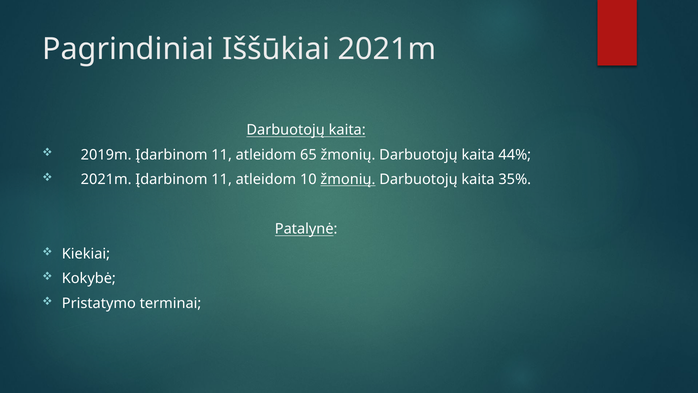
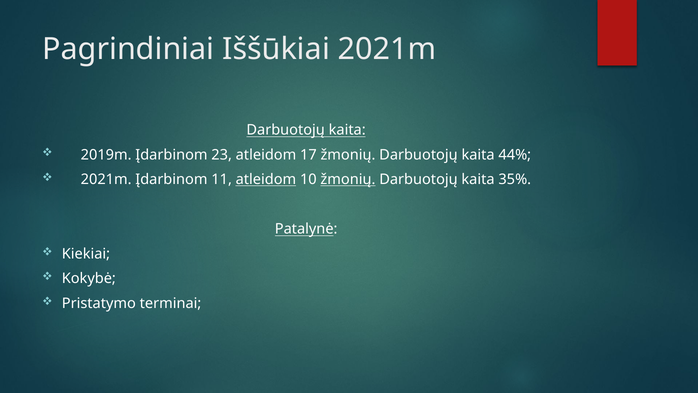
2019m Įdarbinom 11: 11 -> 23
65: 65 -> 17
atleidom at (266, 179) underline: none -> present
